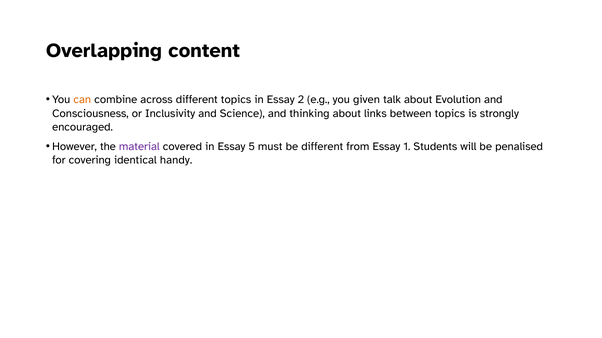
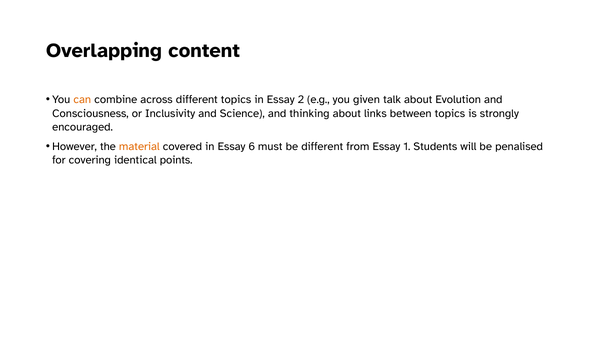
material colour: purple -> orange
5: 5 -> 6
handy: handy -> points
